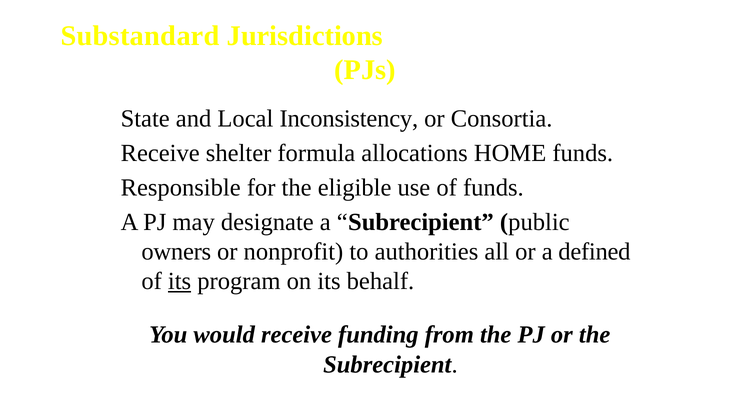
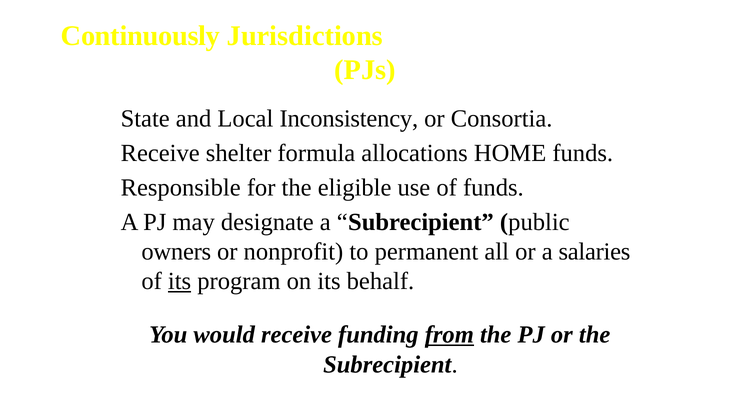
Substandard: Substandard -> Continuously
authorities: authorities -> permanent
defined: defined -> salaries
from underline: none -> present
